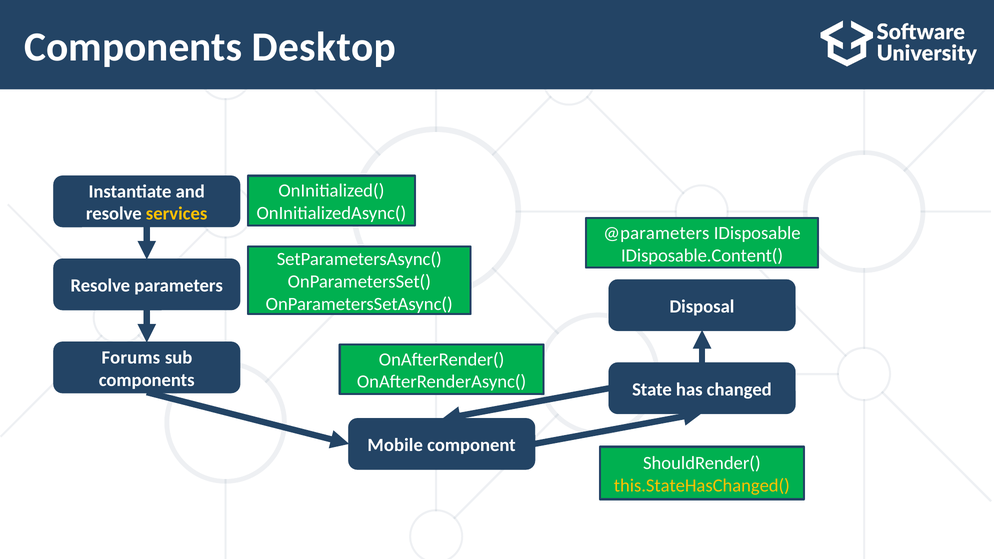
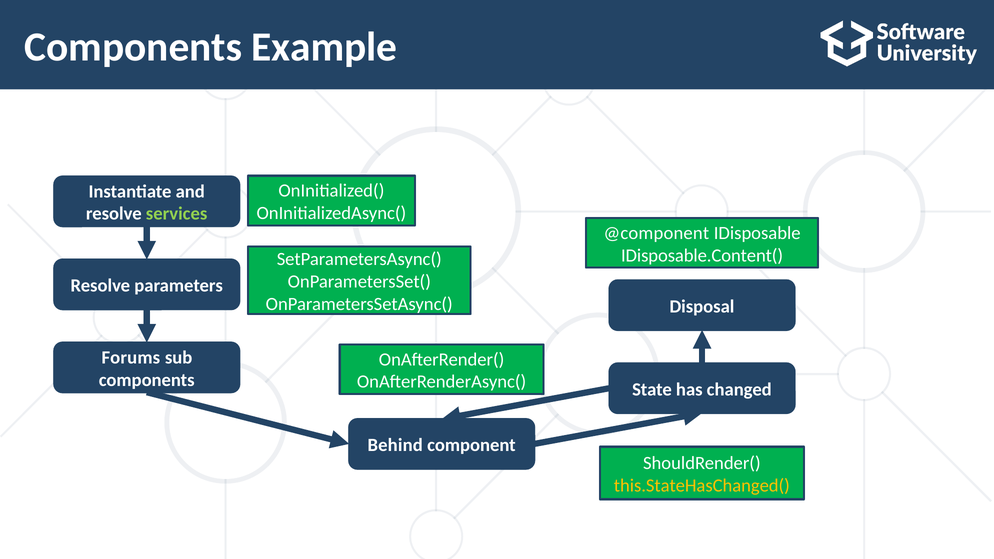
Desktop: Desktop -> Example
services colour: yellow -> light green
@parameters: @parameters -> @component
Mobile: Mobile -> Behind
